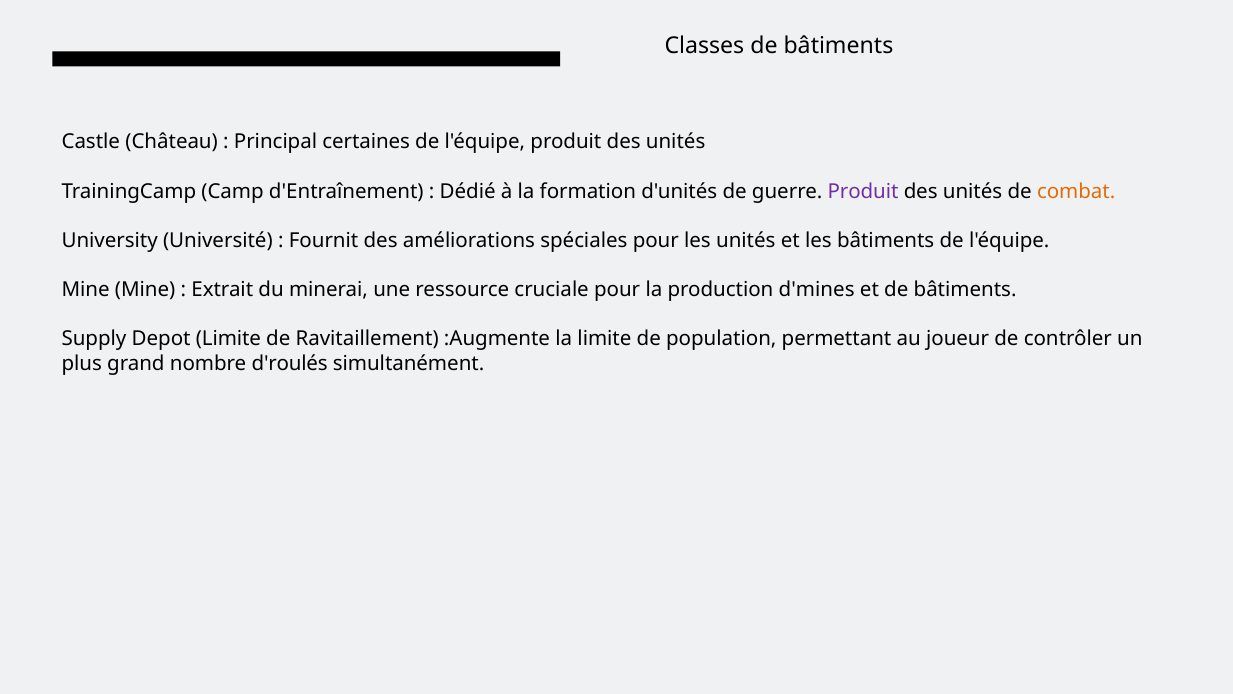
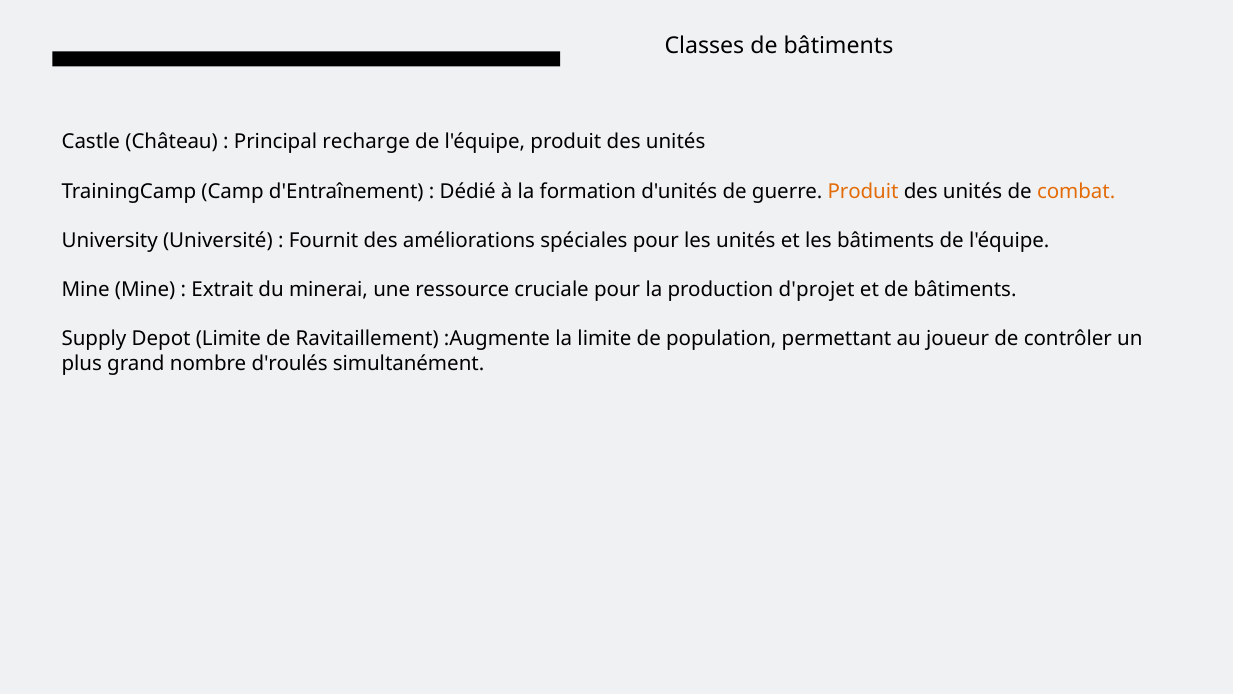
certaines: certaines -> recharge
Produit at (863, 191) colour: purple -> orange
d'mines: d'mines -> d'projet
